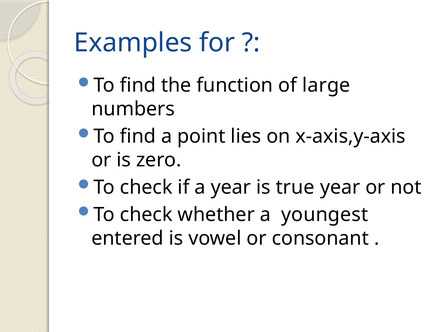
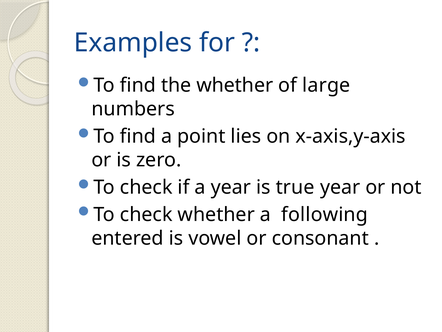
the function: function -> whether
youngest: youngest -> following
